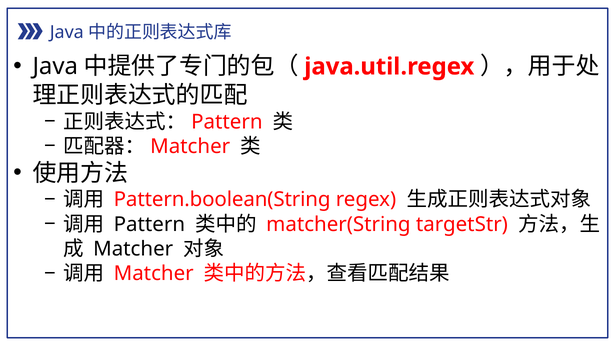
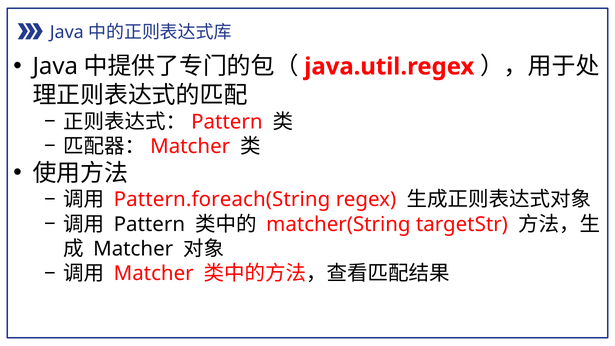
Pattern.boolean(String: Pattern.boolean(String -> Pattern.foreach(String
